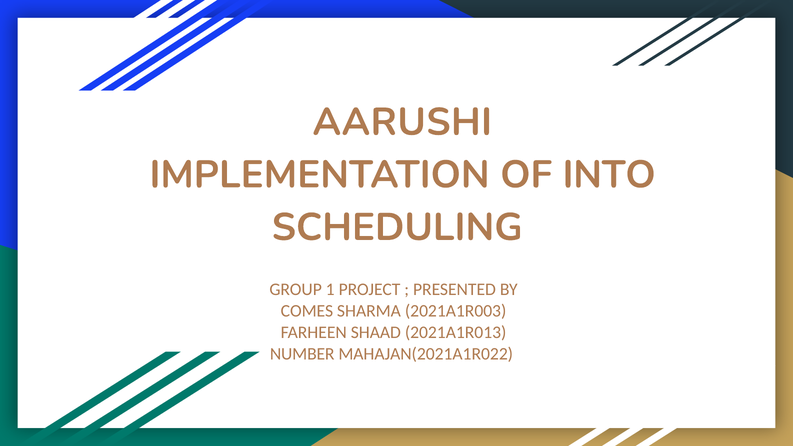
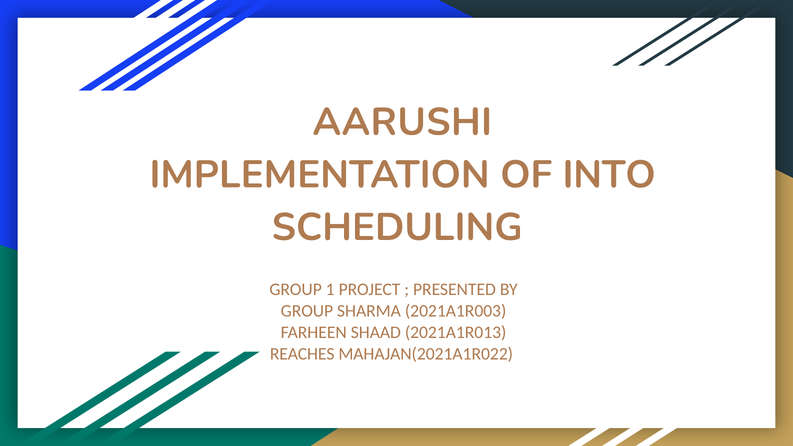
COMES at (307, 311): COMES -> GROUP
NUMBER: NUMBER -> REACHES
